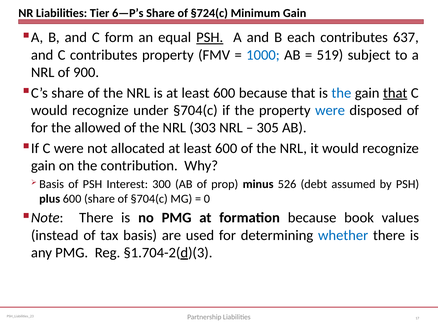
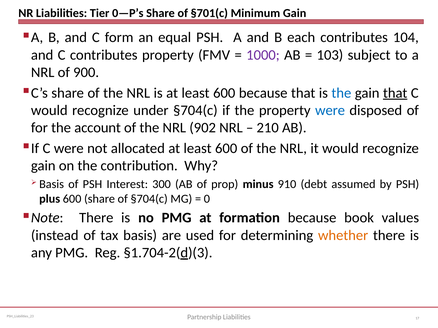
6—P’s: 6—P’s -> 0—P’s
§724(c: §724(c -> §701(c
PSH at (210, 38) underline: present -> none
637: 637 -> 104
1000 colour: blue -> purple
519: 519 -> 103
allowed: allowed -> account
303: 303 -> 902
305: 305 -> 210
526: 526 -> 910
whether colour: blue -> orange
